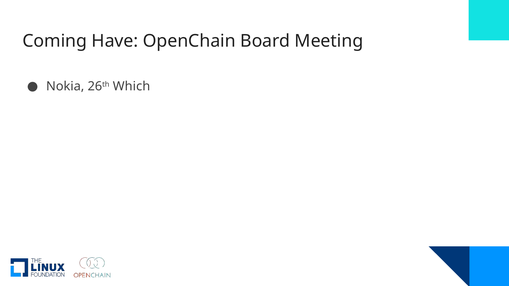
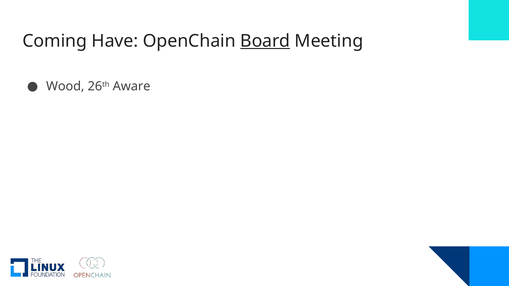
Board underline: none -> present
Nokia: Nokia -> Wood
Which: Which -> Aware
